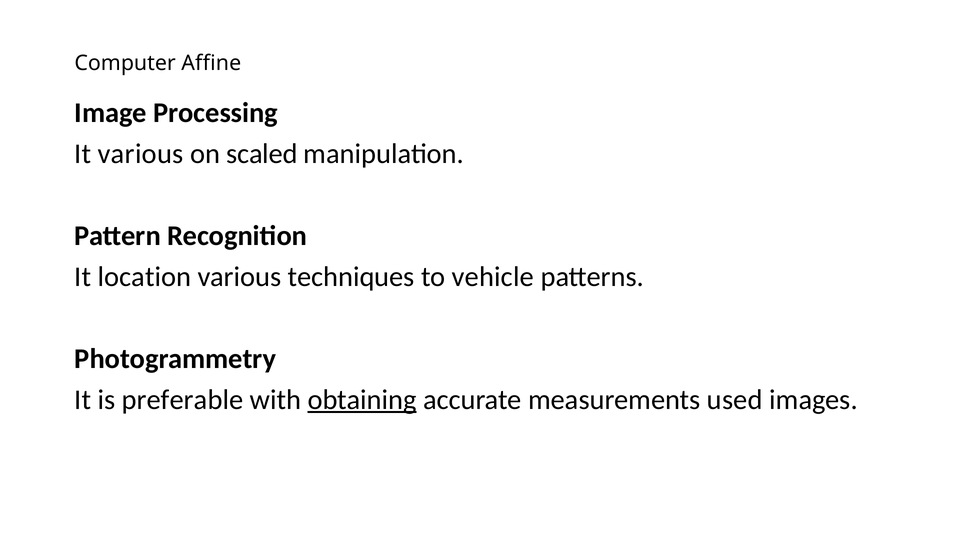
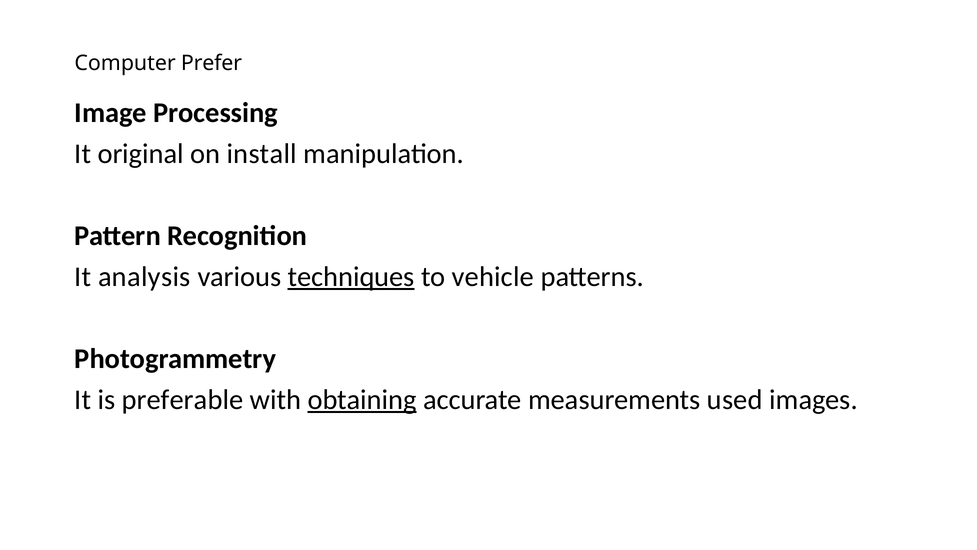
Affine: Affine -> Prefer
It various: various -> original
scaled: scaled -> install
location: location -> analysis
techniques underline: none -> present
